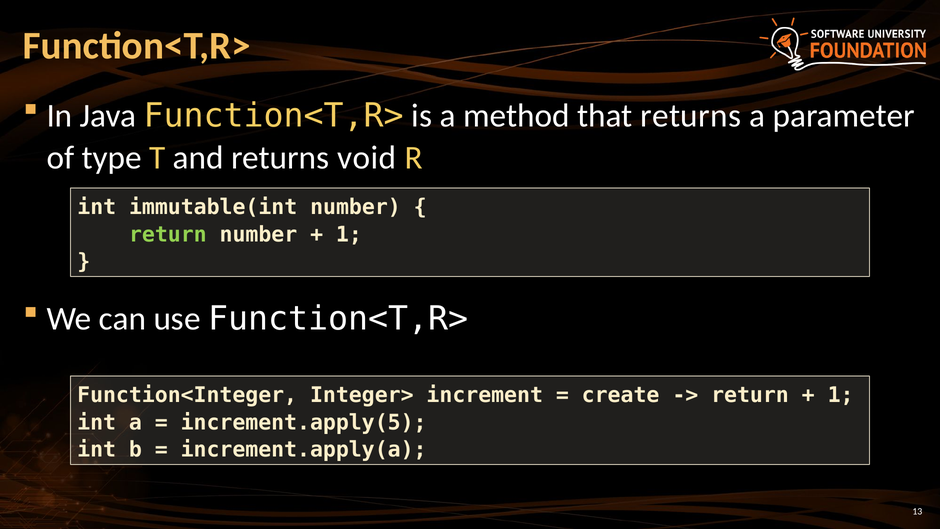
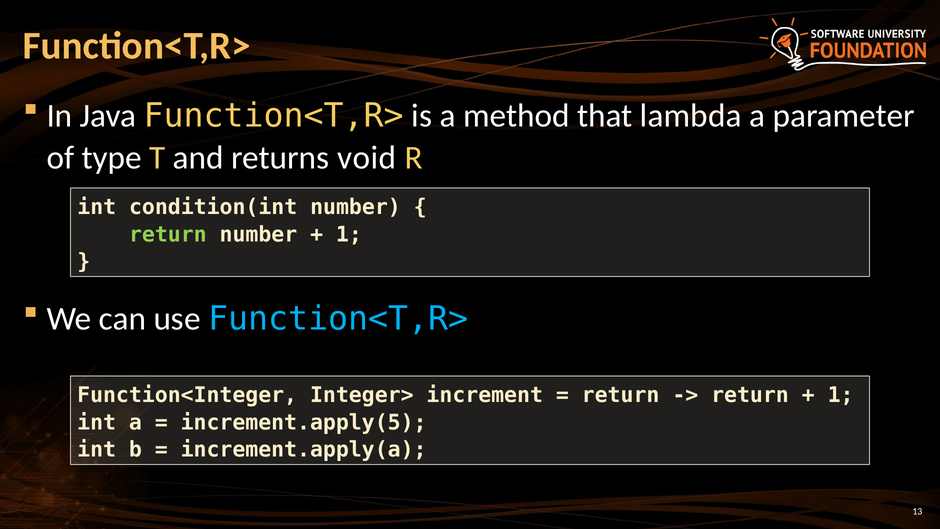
that returns: returns -> lambda
immutable(int: immutable(int -> condition(int
Function<T,R> at (338, 319) colour: white -> light blue
create at (621, 395): create -> return
